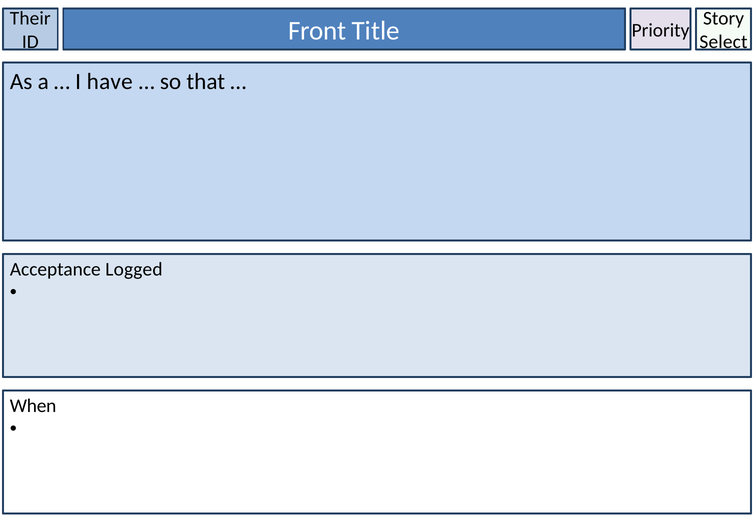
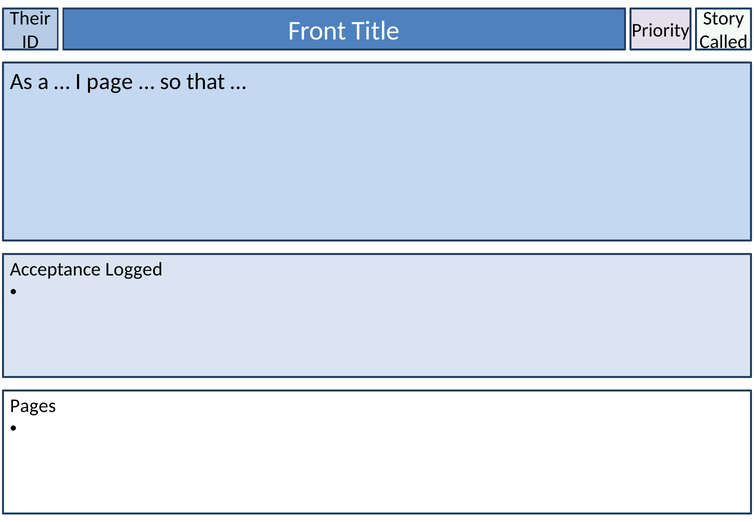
Select: Select -> Called
have: have -> page
When: When -> Pages
